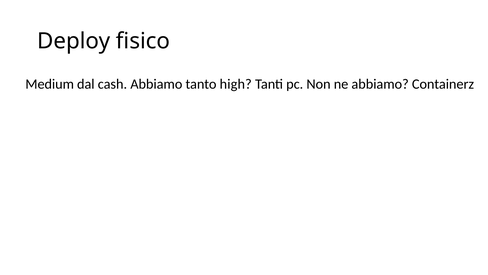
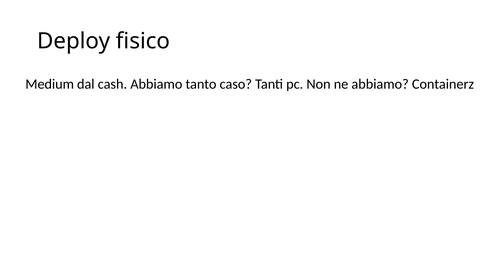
high: high -> caso
